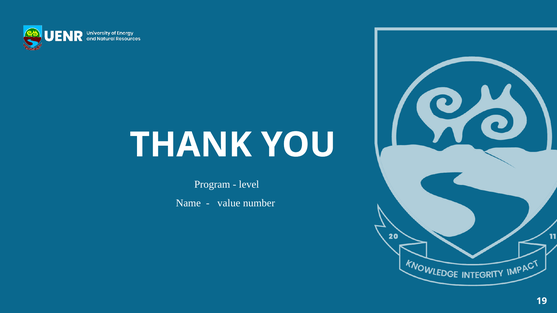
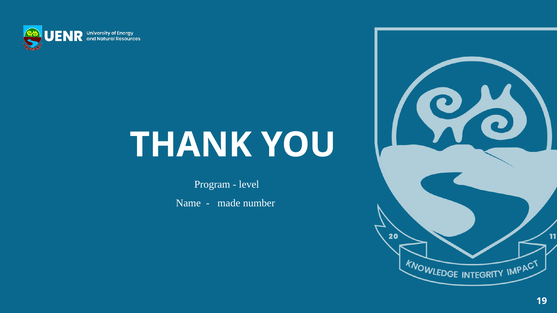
value: value -> made
